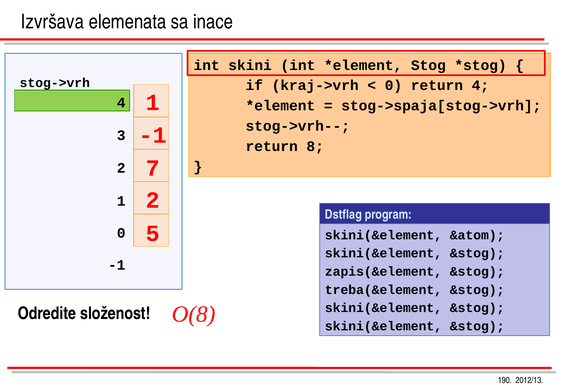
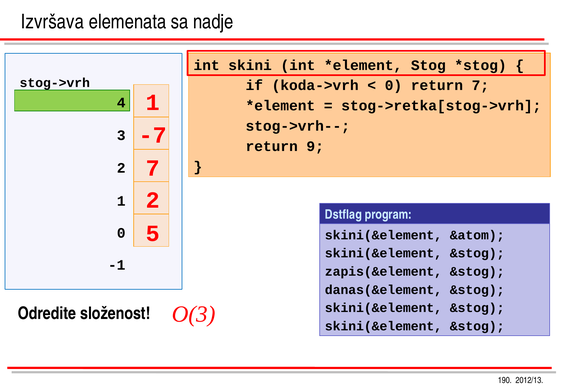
inace: inace -> nadje
kraj->vrh: kraj->vrh -> koda->vrh
return 4: 4 -> 7
stog->spaja[stog->vrh: stog->spaja[stog->vrh -> stog->retka[stog->vrh
-1 at (153, 135): -1 -> -7
8: 8 -> 9
treba(&element: treba(&element -> danas(&element
O(8: O(8 -> O(3
